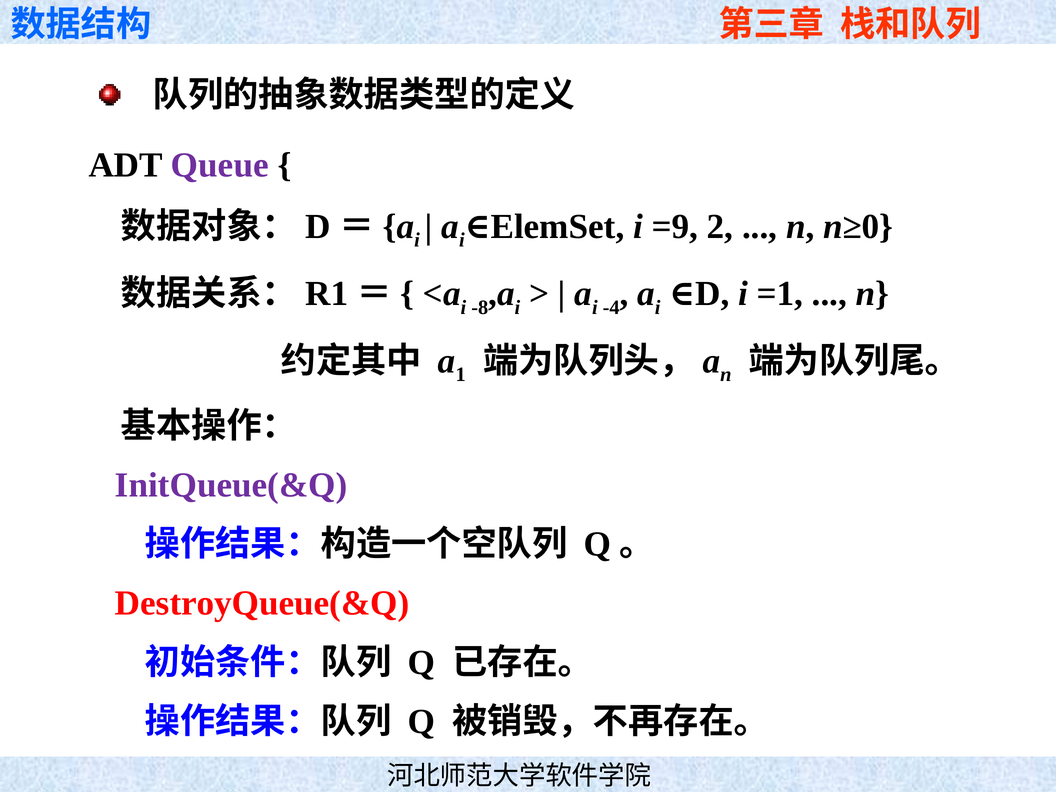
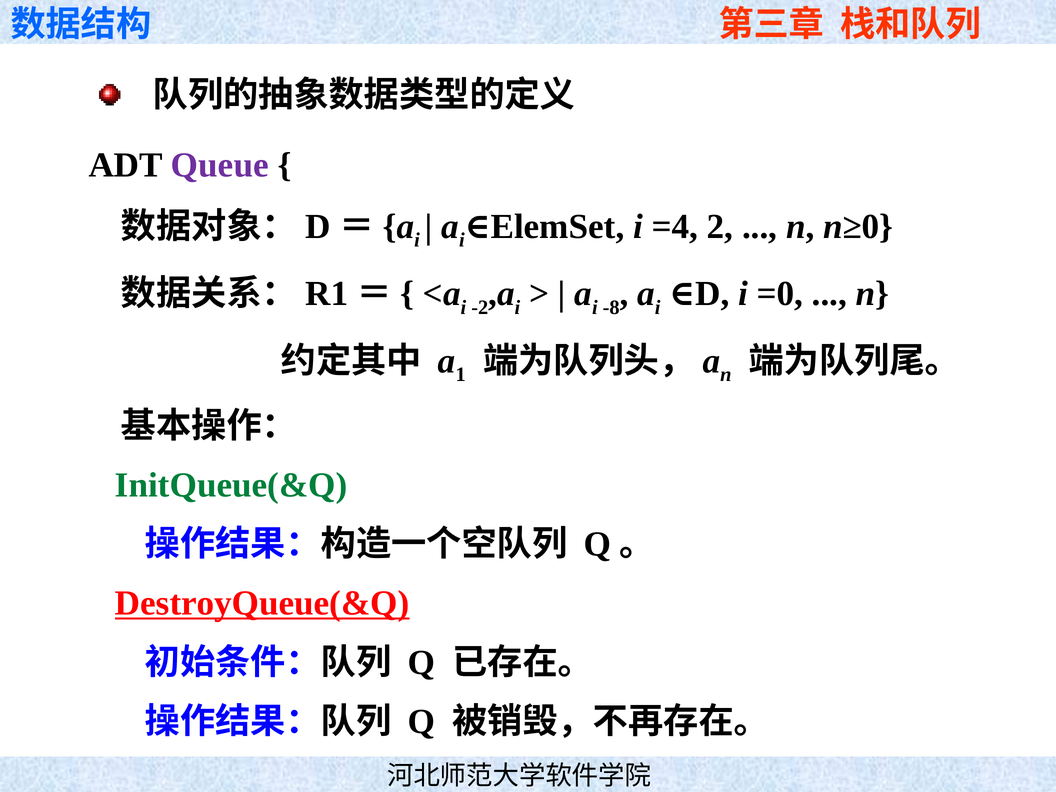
=9: =9 -> =4
-8: -8 -> -2
-4: -4 -> -8
=1: =1 -> =0
InitQueue(&Q colour: purple -> green
DestroyQueue(&Q underline: none -> present
